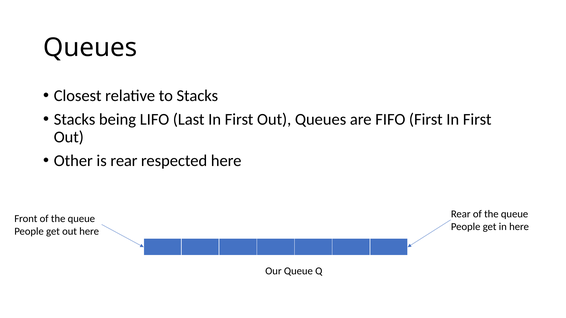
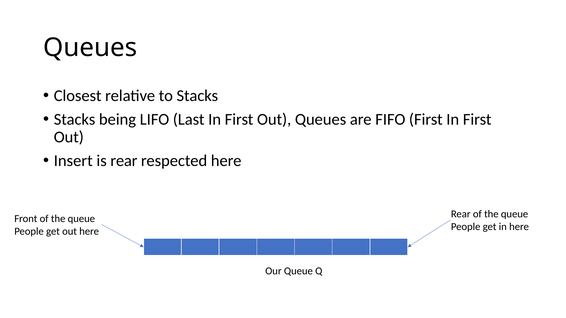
Other: Other -> Insert
